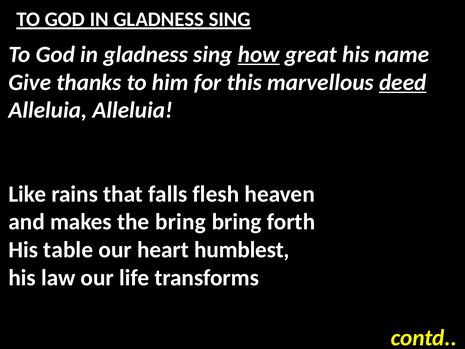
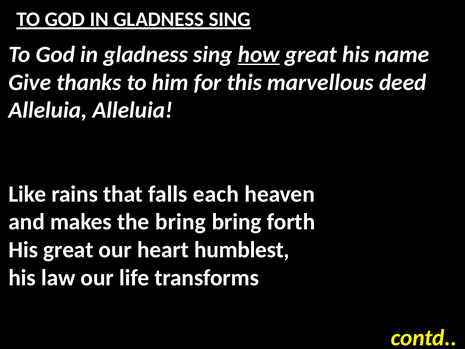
deed underline: present -> none
flesh: flesh -> each
His table: table -> great
